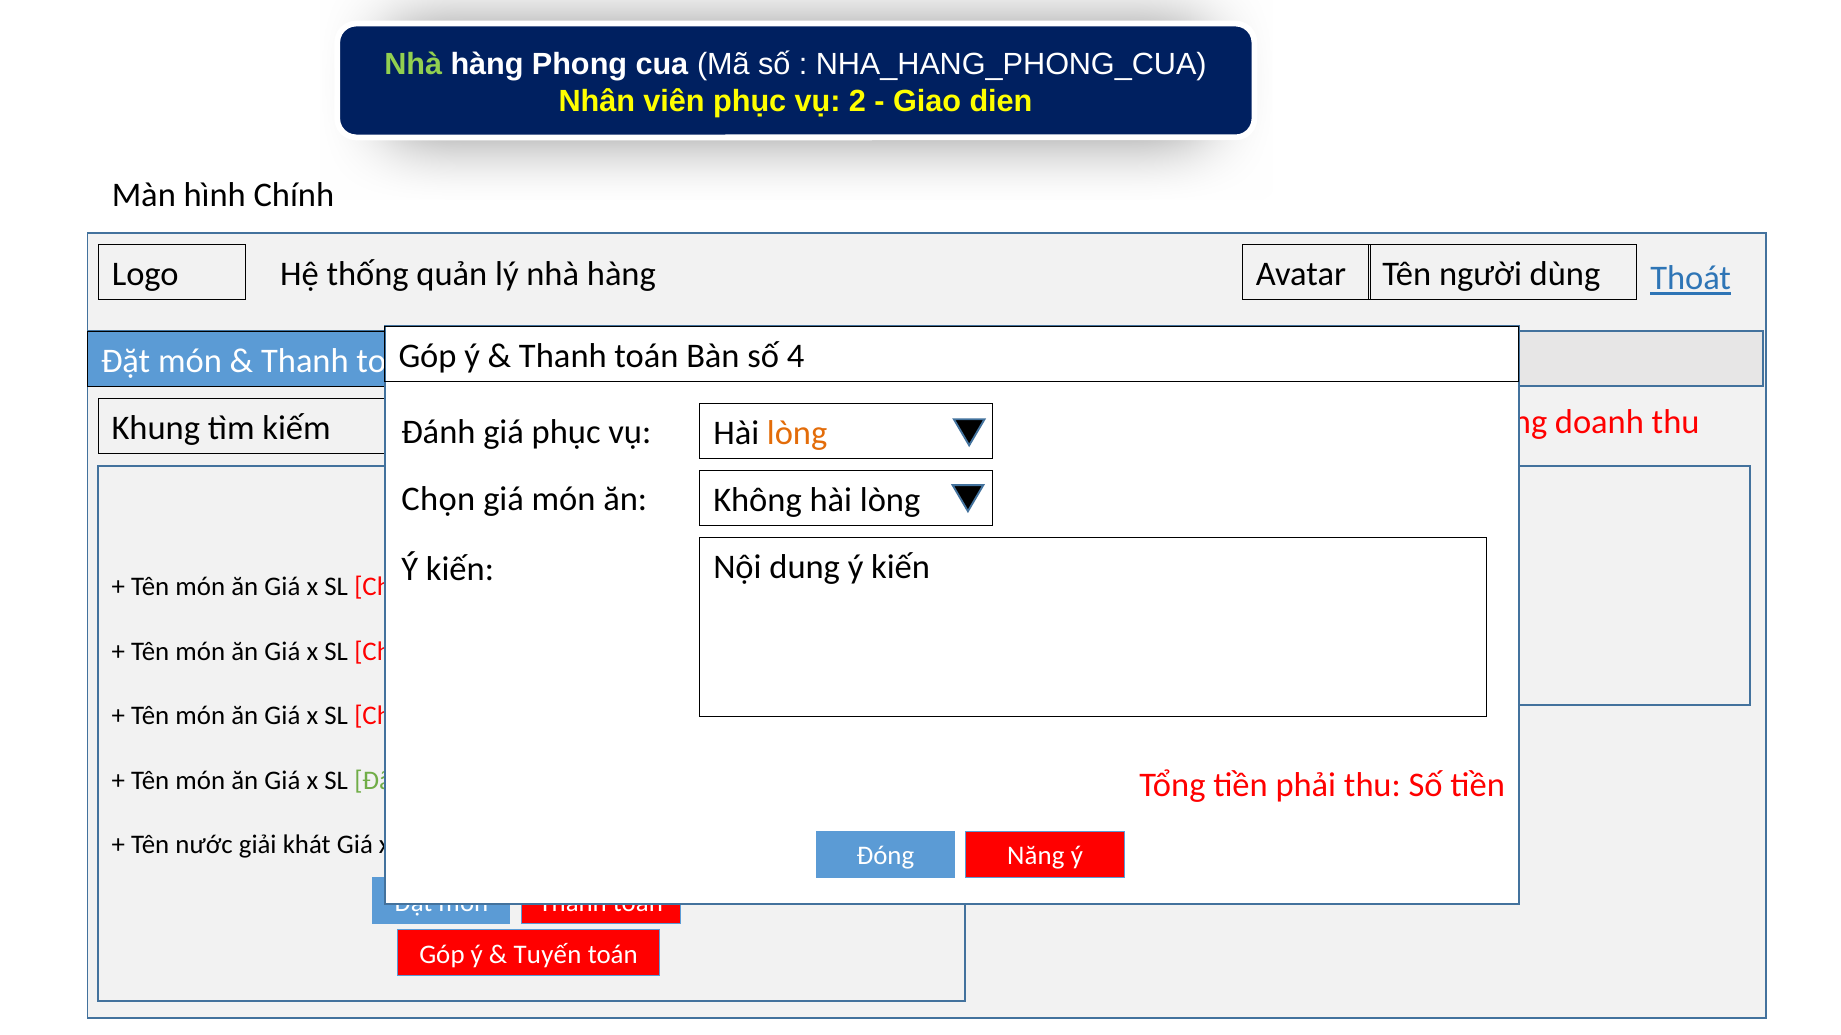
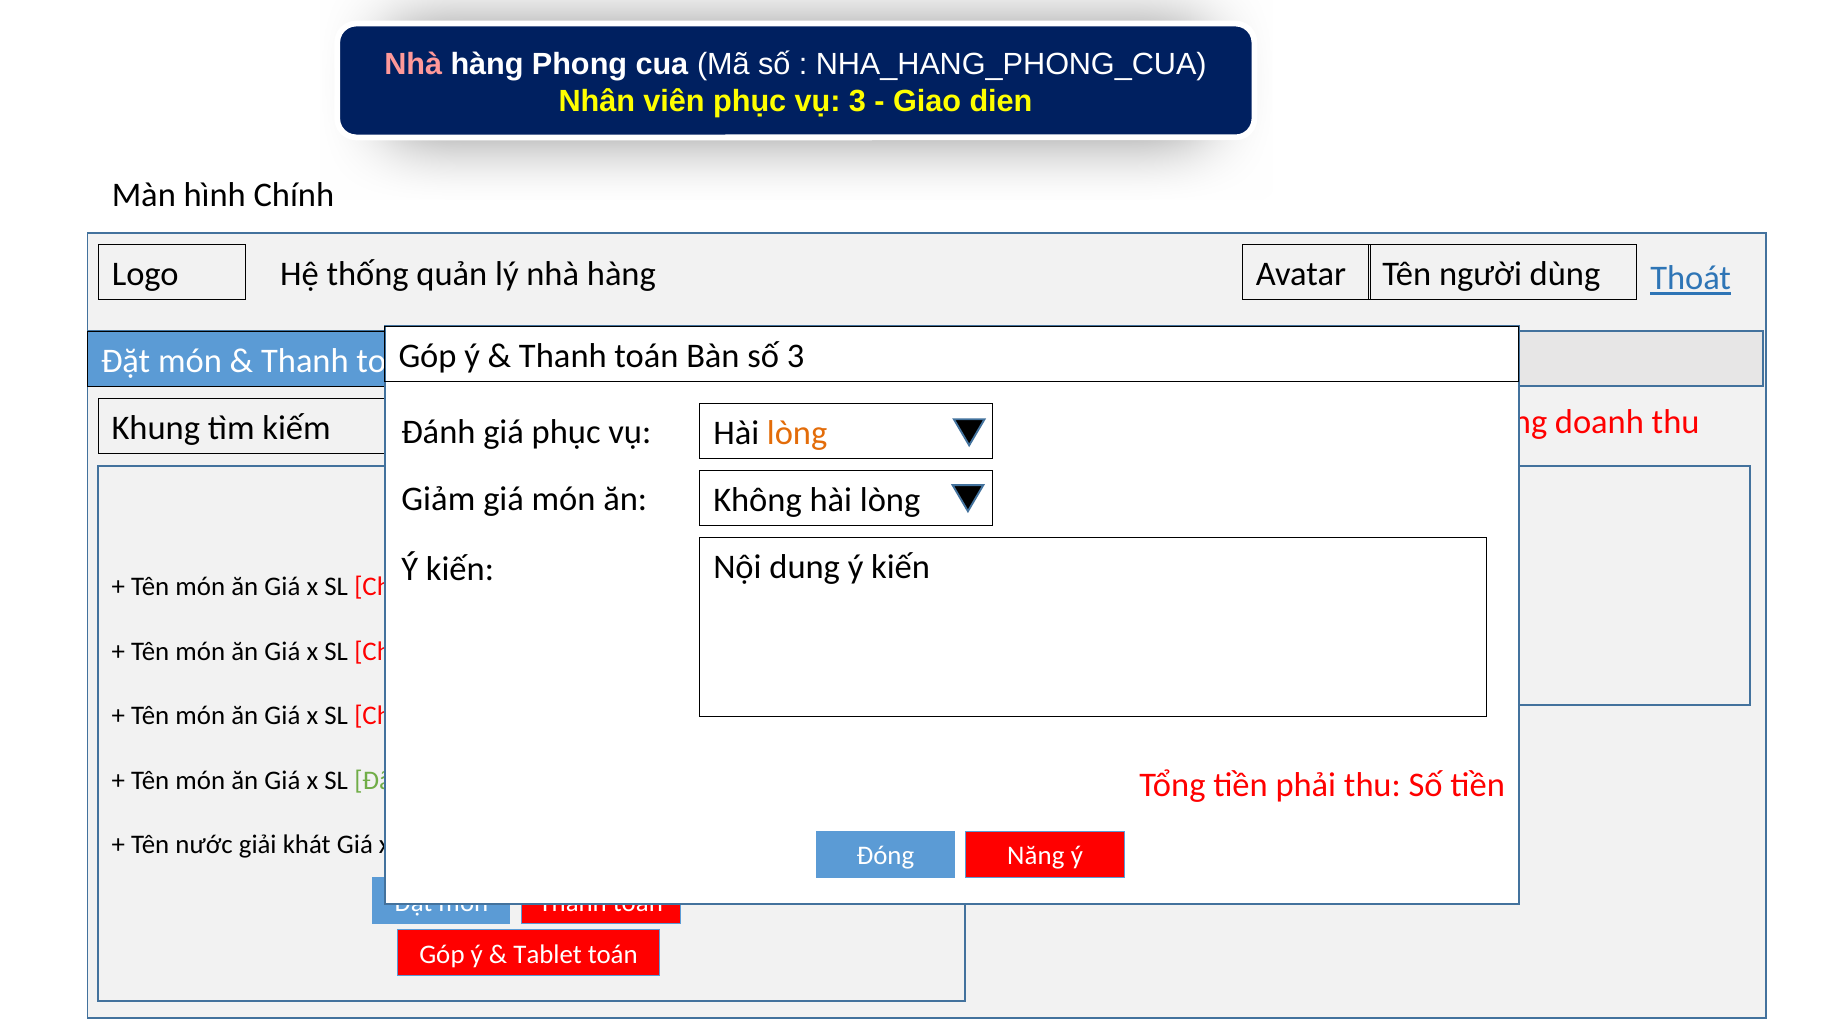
Nhà at (413, 64) colour: light green -> pink
vụ 2: 2 -> 3
số 4: 4 -> 3
Chọn: Chọn -> Giảm
Tuyến: Tuyến -> Tablet
